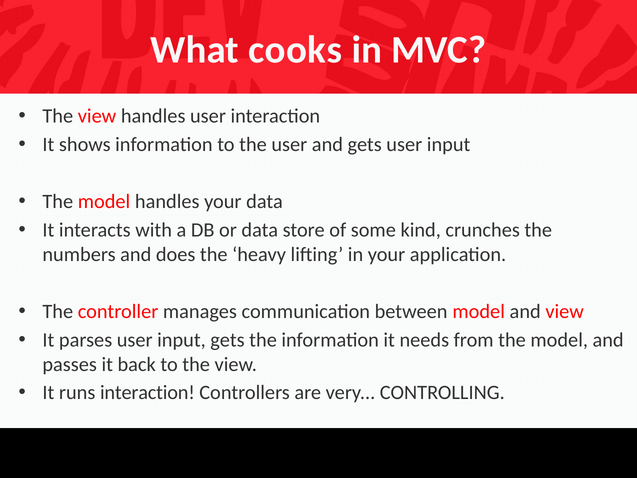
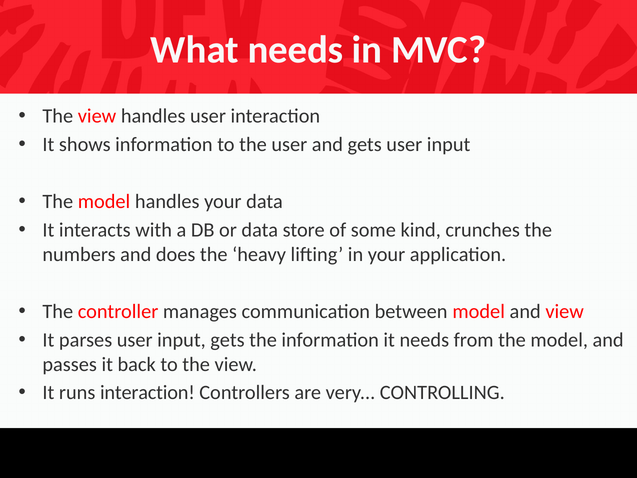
What cooks: cooks -> needs
